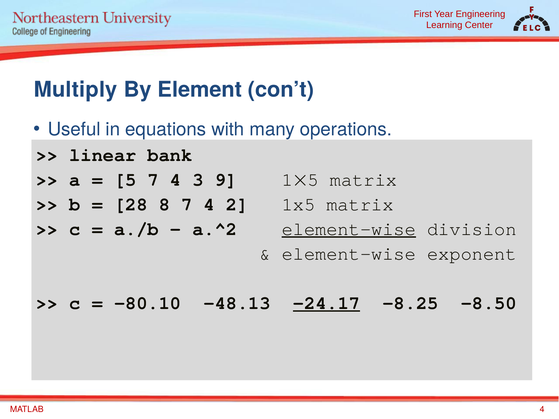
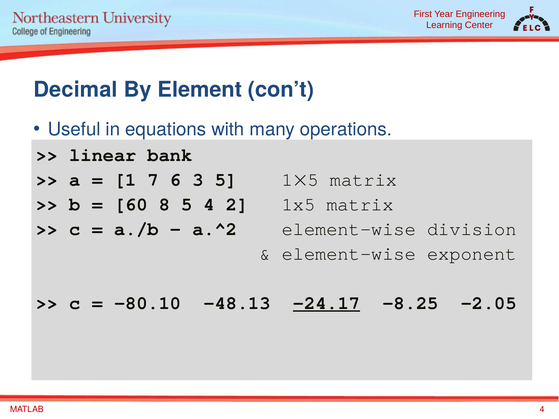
Multiply: Multiply -> Decimal
5: 5 -> 1
4 at (176, 180): 4 -> 6
3 9: 9 -> 5
28: 28 -> 60
8 7: 7 -> 5
element-wise at (349, 229) underline: present -> none
-8.50: -8.50 -> -2.05
